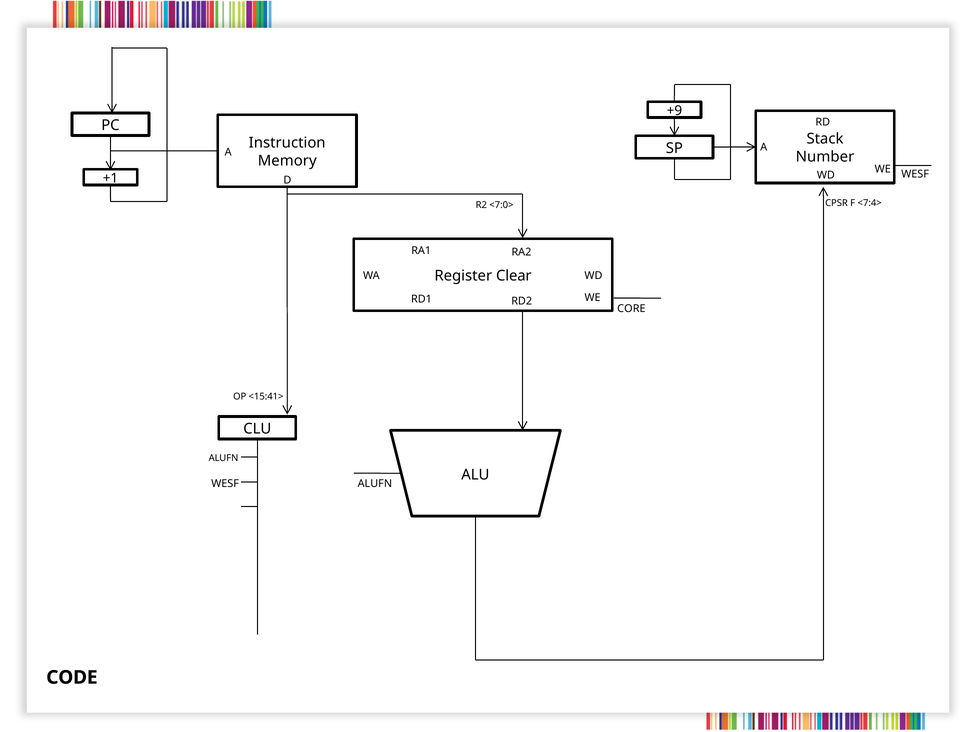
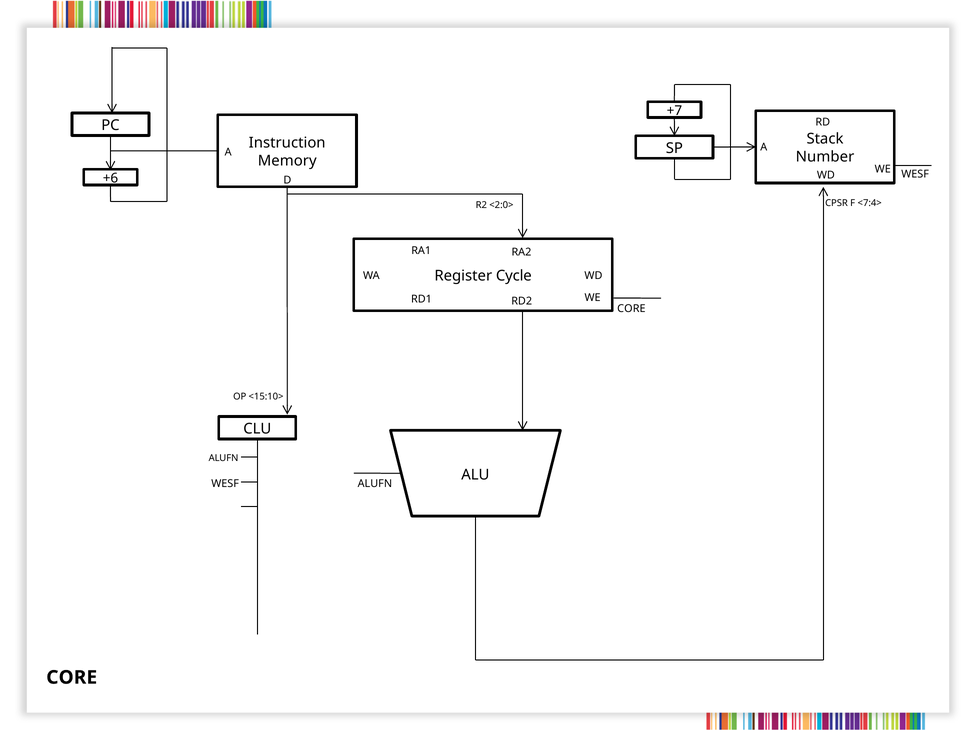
+9: +9 -> +7
+1: +1 -> +6
<7:0>: <7:0> -> <2:0>
Clear: Clear -> Cycle
<15:41>: <15:41> -> <15:10>
CODE at (72, 677): CODE -> CORE
